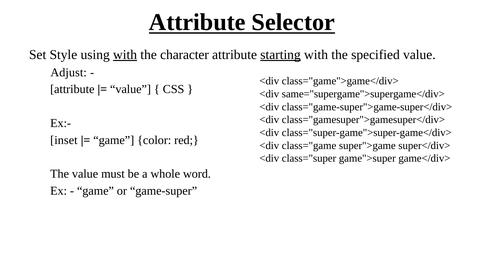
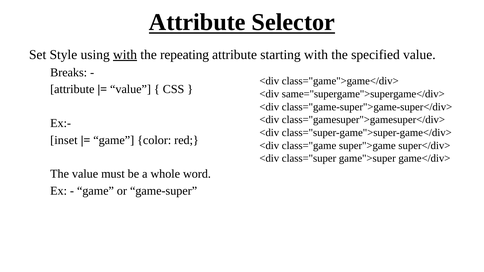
character: character -> repeating
starting underline: present -> none
Adjust: Adjust -> Breaks
